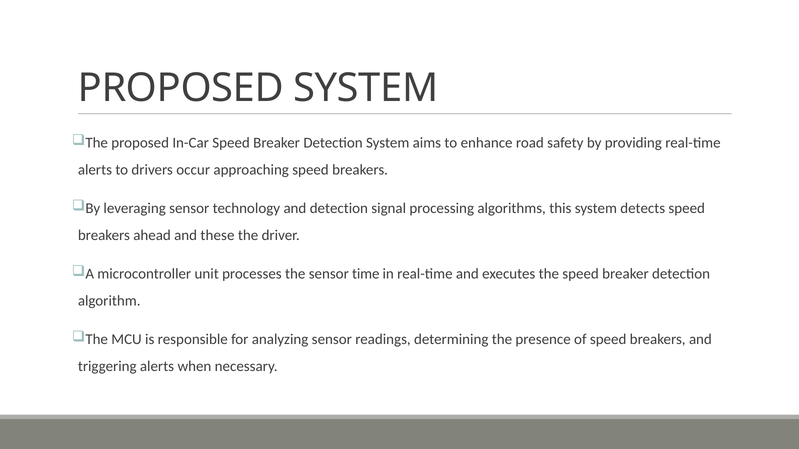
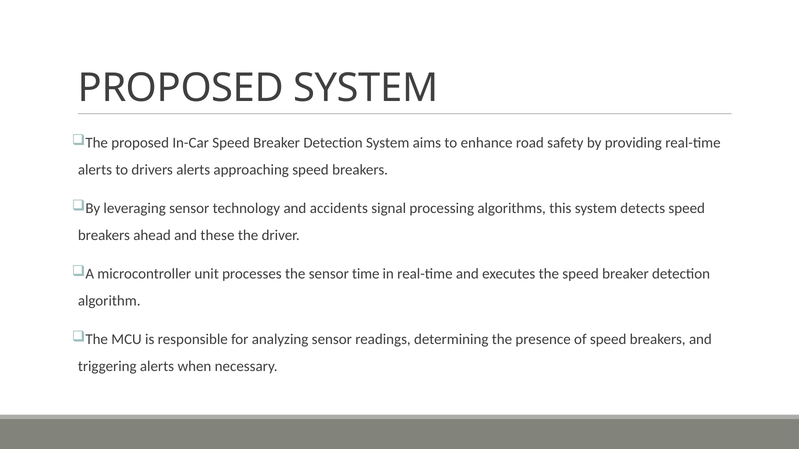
drivers occur: occur -> alerts
and detection: detection -> accidents
